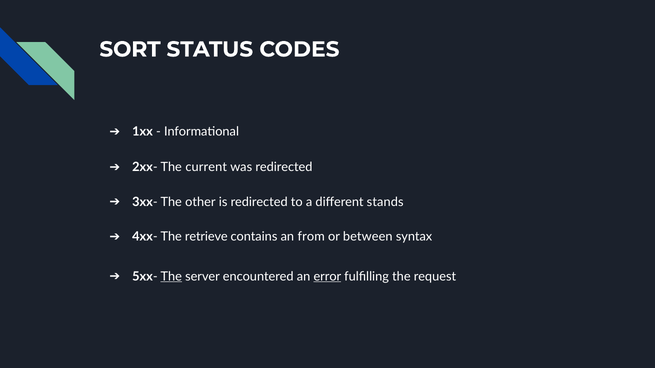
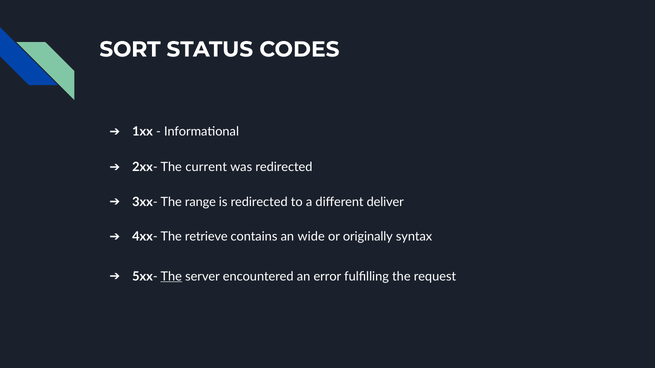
other: other -> range
stands: stands -> deliver
from: from -> wide
between: between -> originally
error underline: present -> none
